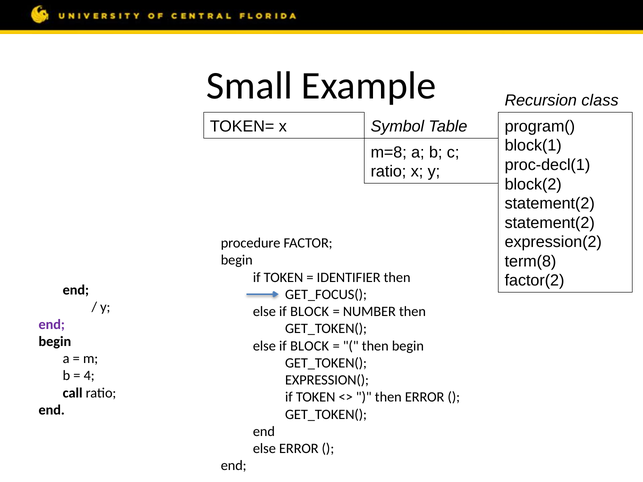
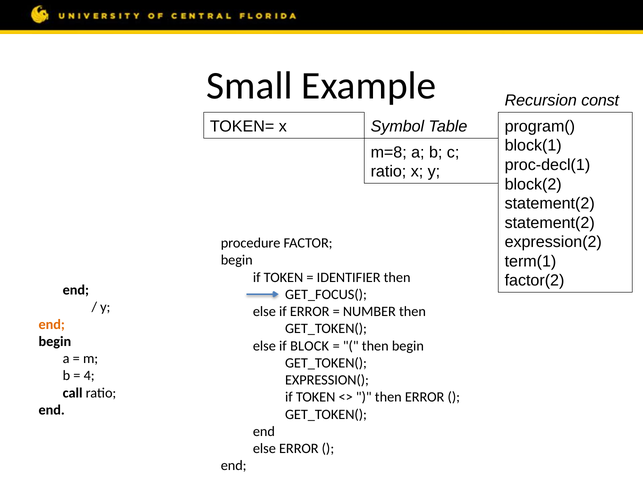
Recursion class: class -> const
term(8: term(8 -> term(1
BLOCK at (310, 312): BLOCK -> ERROR
end at (52, 325) colour: purple -> orange
